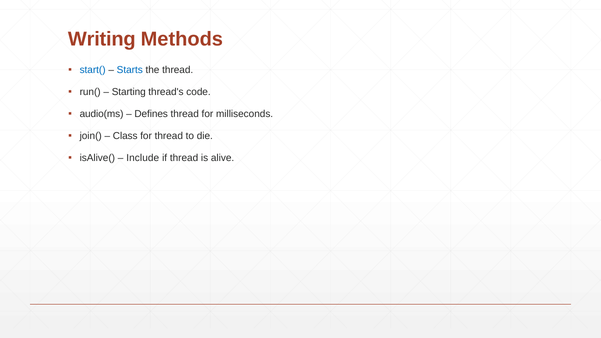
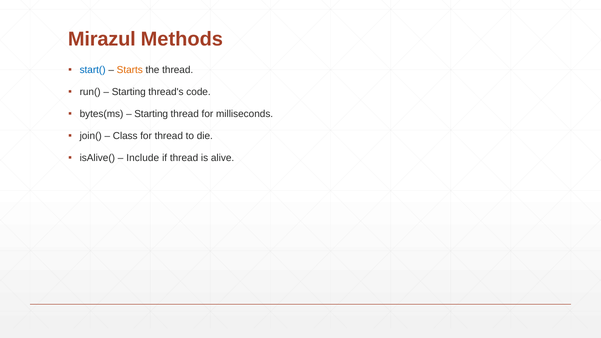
Writing: Writing -> Mirazul
Starts colour: blue -> orange
audio(ms: audio(ms -> bytes(ms
Defines at (151, 114): Defines -> Starting
